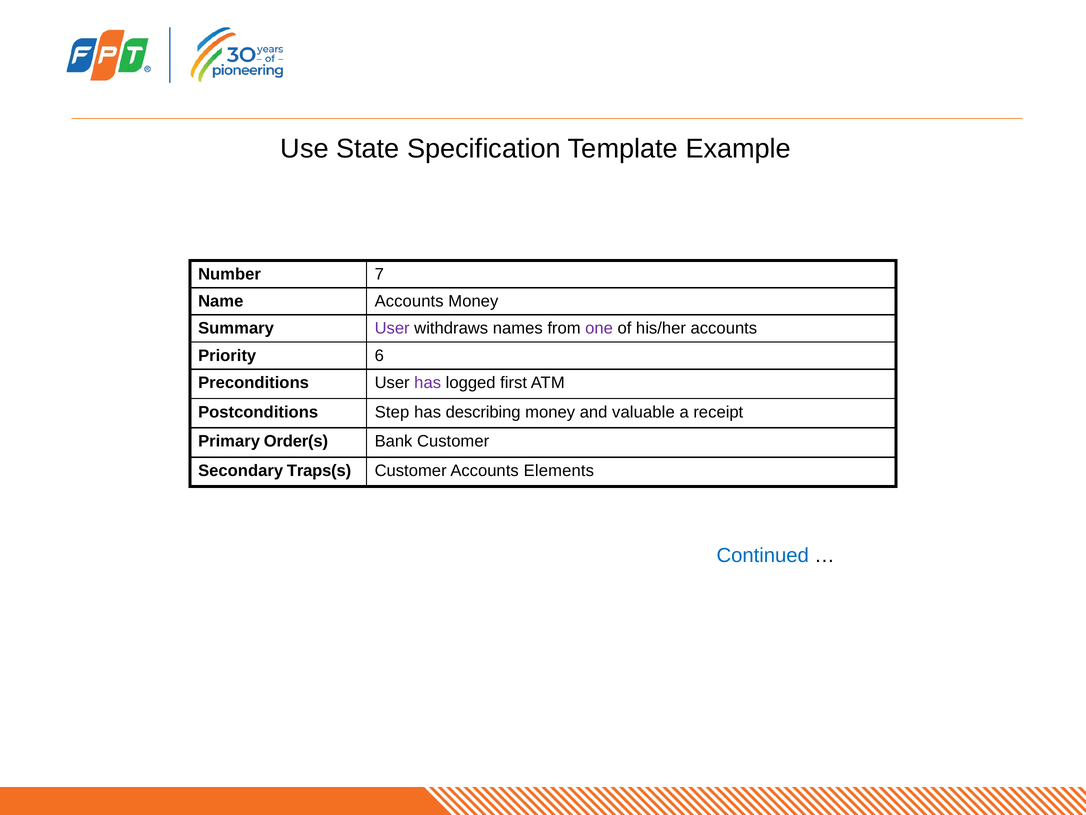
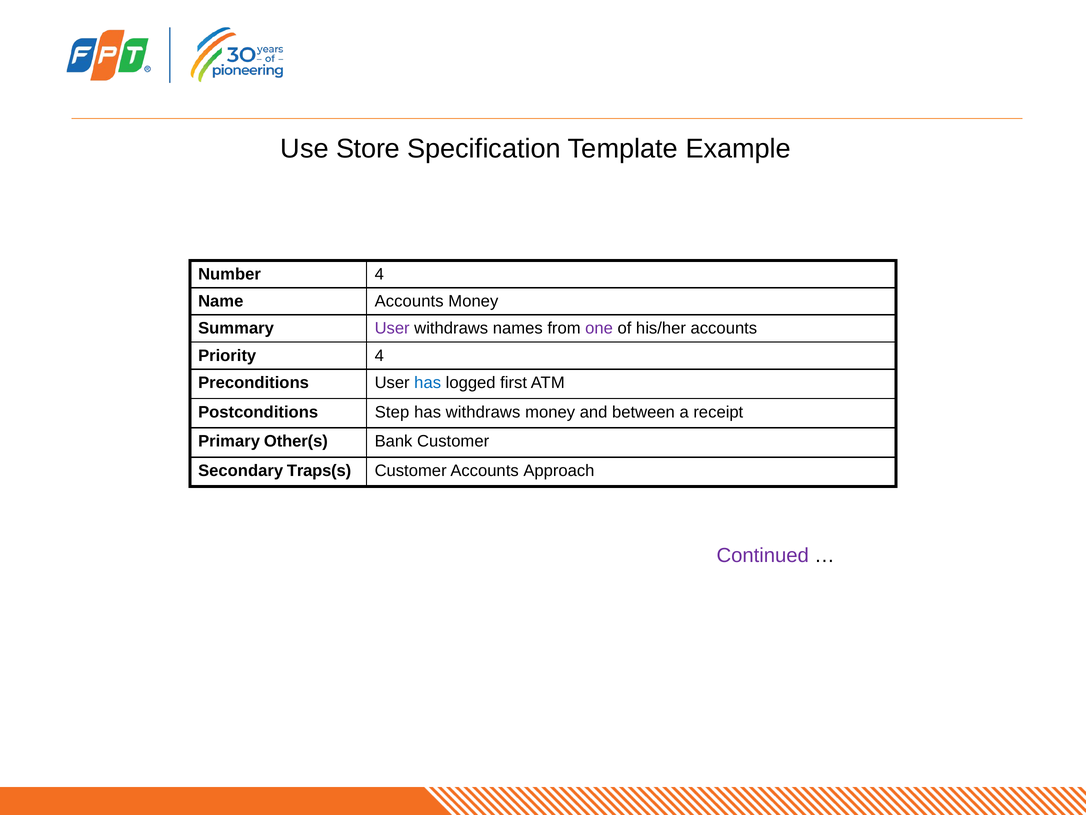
State: State -> Store
Number 7: 7 -> 4
Priority 6: 6 -> 4
has at (428, 383) colour: purple -> blue
has describing: describing -> withdraws
valuable: valuable -> between
Order(s: Order(s -> Other(s
Elements: Elements -> Approach
Continued colour: blue -> purple
